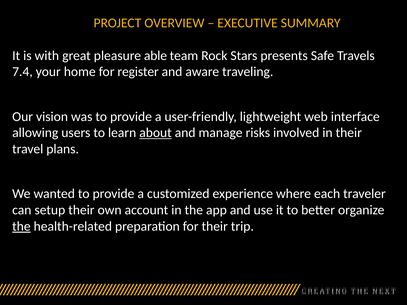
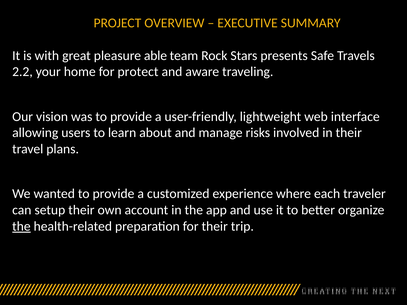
7.4: 7.4 -> 2.2
register: register -> protect
about underline: present -> none
